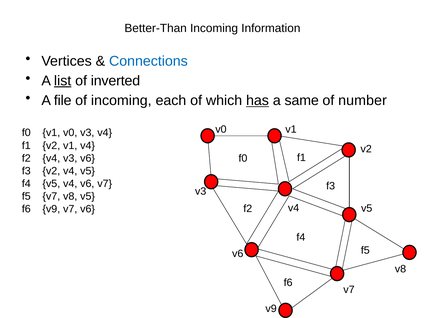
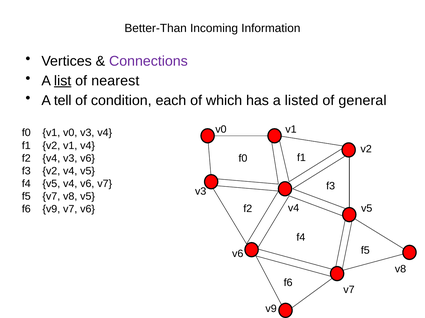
Connections colour: blue -> purple
inverted: inverted -> nearest
file: file -> tell
of incoming: incoming -> condition
has underline: present -> none
same: same -> listed
number: number -> general
